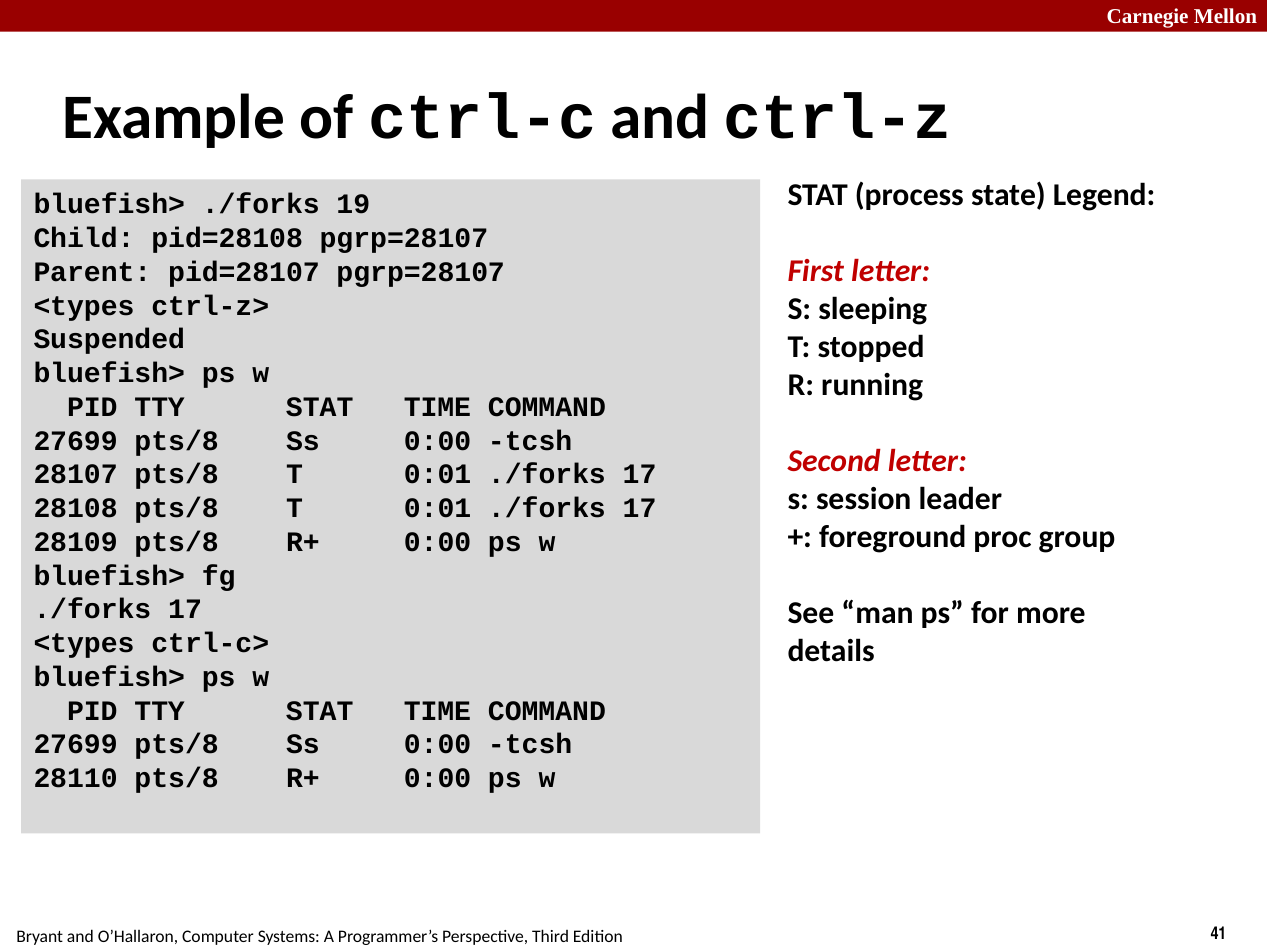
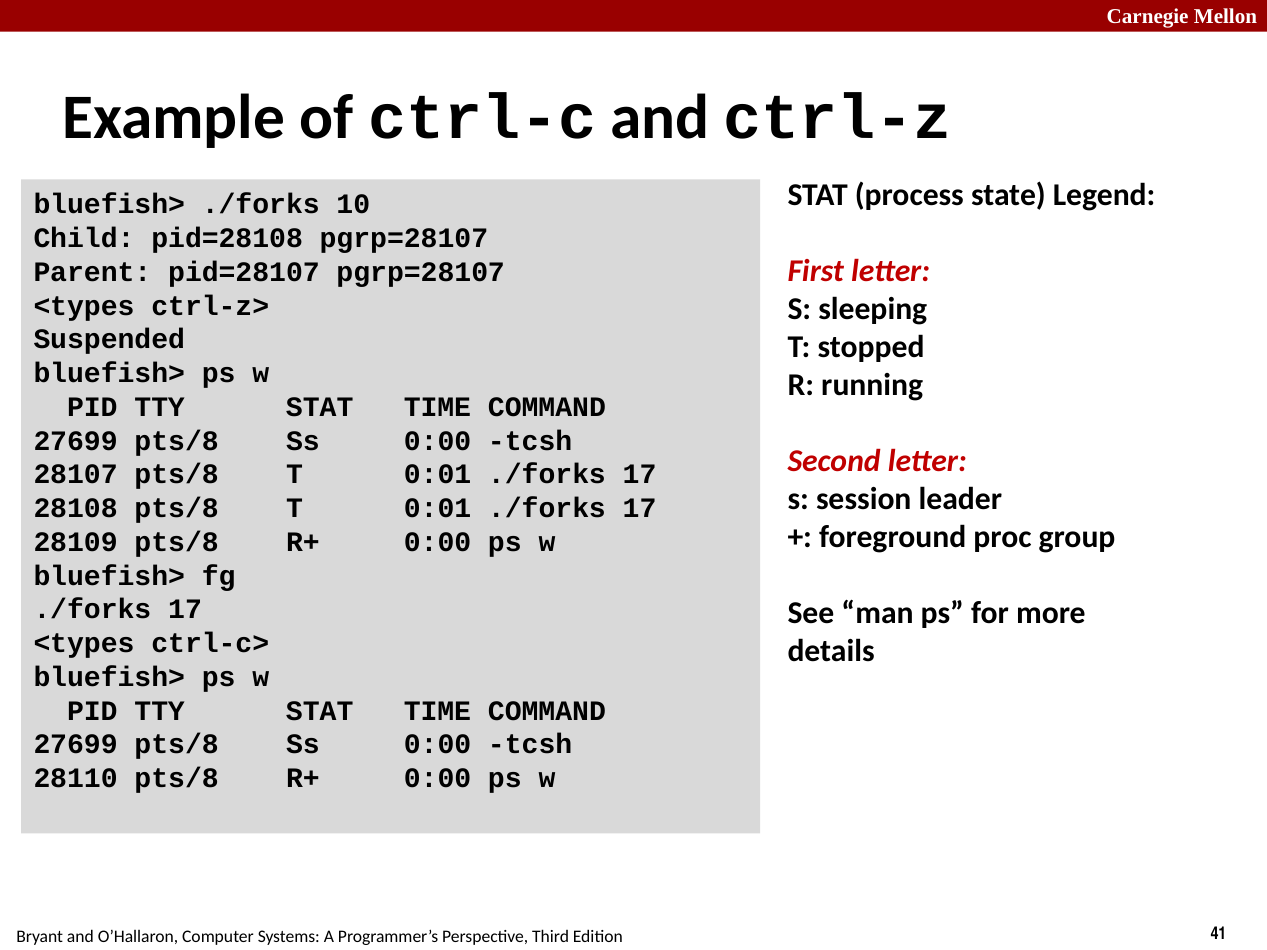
19: 19 -> 10
